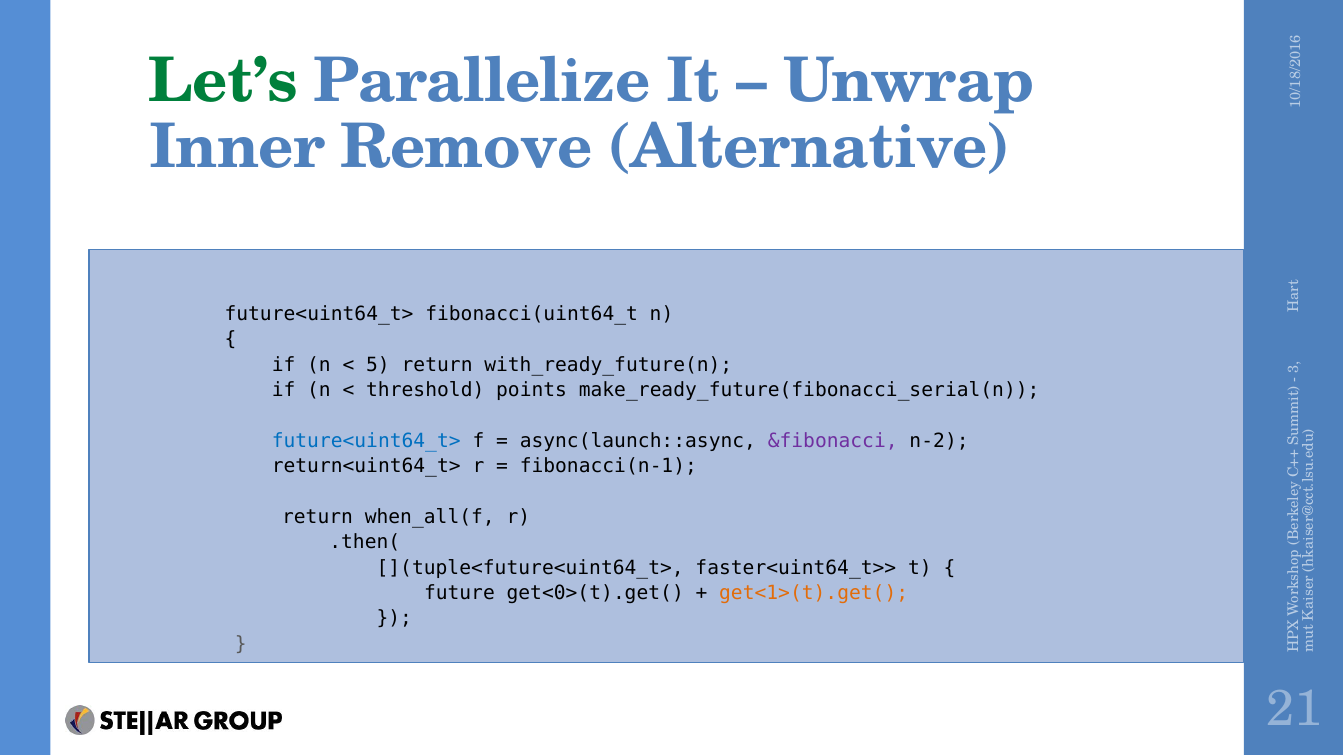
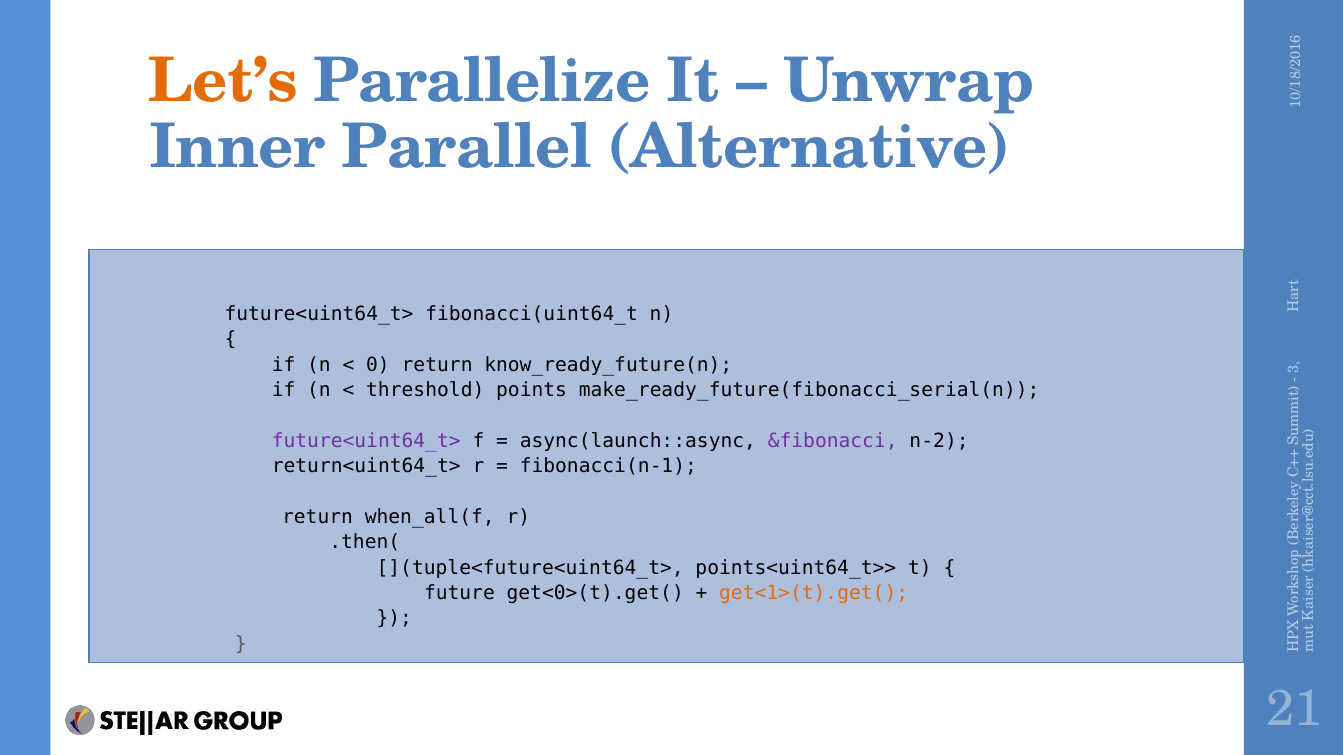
Let’s colour: green -> orange
Remove: Remove -> Parallel
5 at (378, 365): 5 -> 0
with_ready_future(n: with_ready_future(n -> know_ready_future(n
future<uint64_t> at (366, 441) colour: blue -> purple
faster<uint64_t>>: faster<uint64_t>> -> points<uint64_t>>
